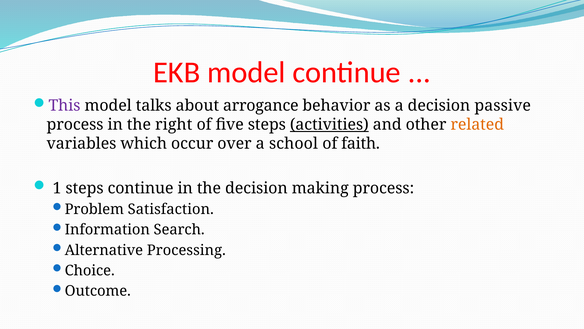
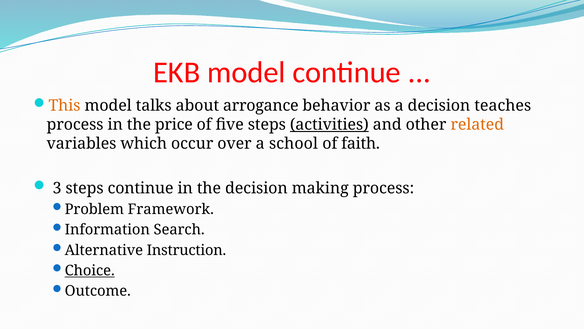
This colour: purple -> orange
passive: passive -> teaches
right: right -> price
1: 1 -> 3
Satisfaction: Satisfaction -> Framework
Processing: Processing -> Instruction
Choice underline: none -> present
